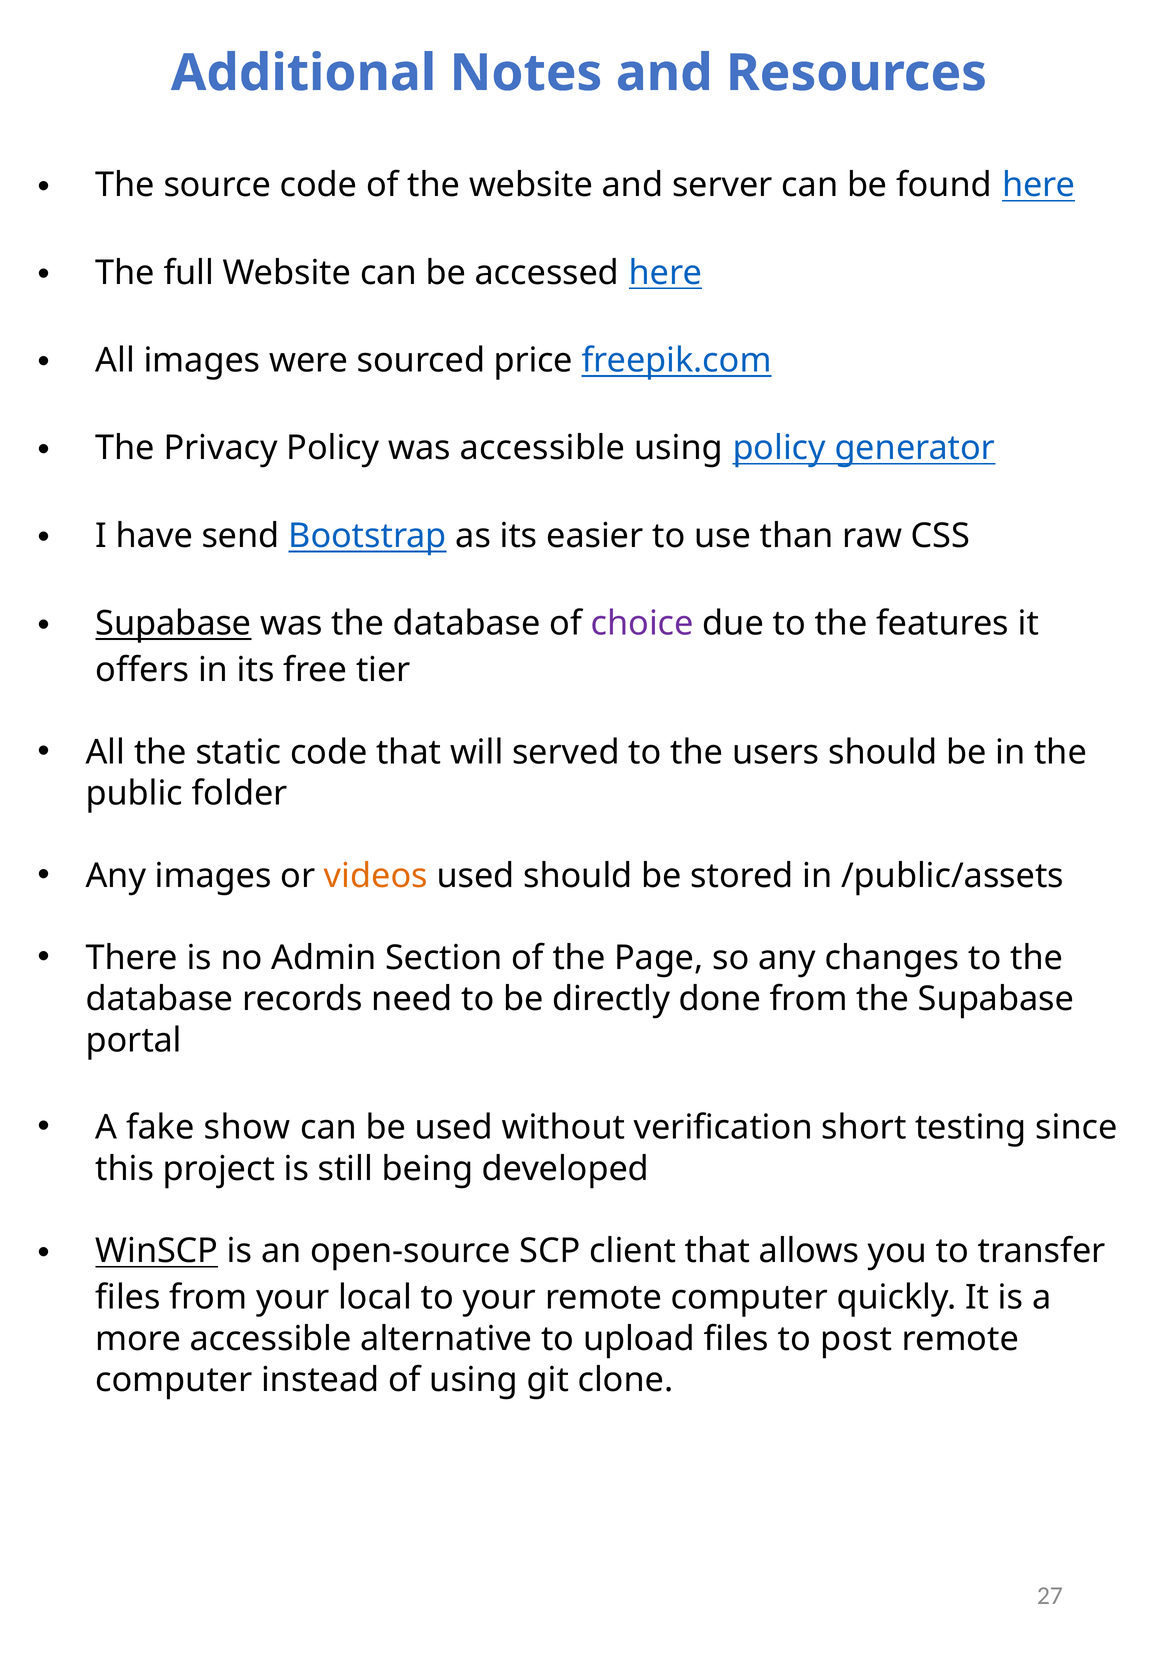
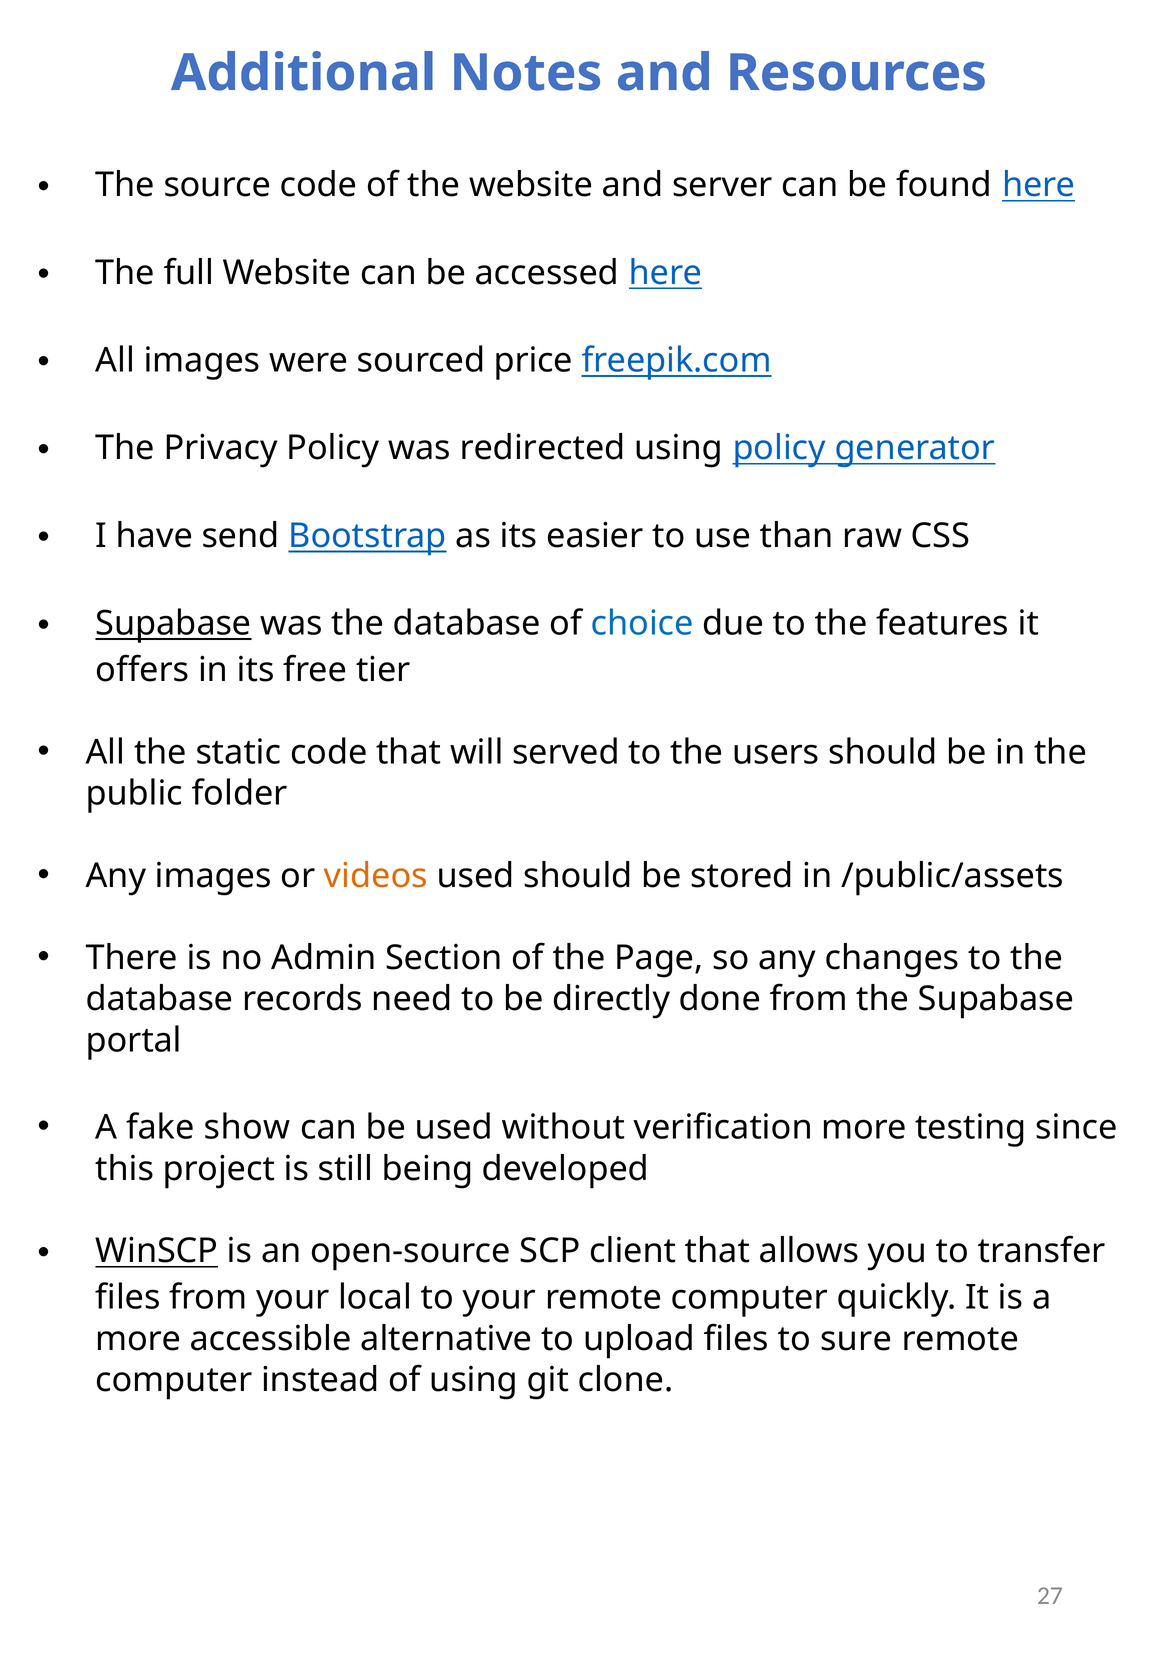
was accessible: accessible -> redirected
choice colour: purple -> blue
verification short: short -> more
post: post -> sure
